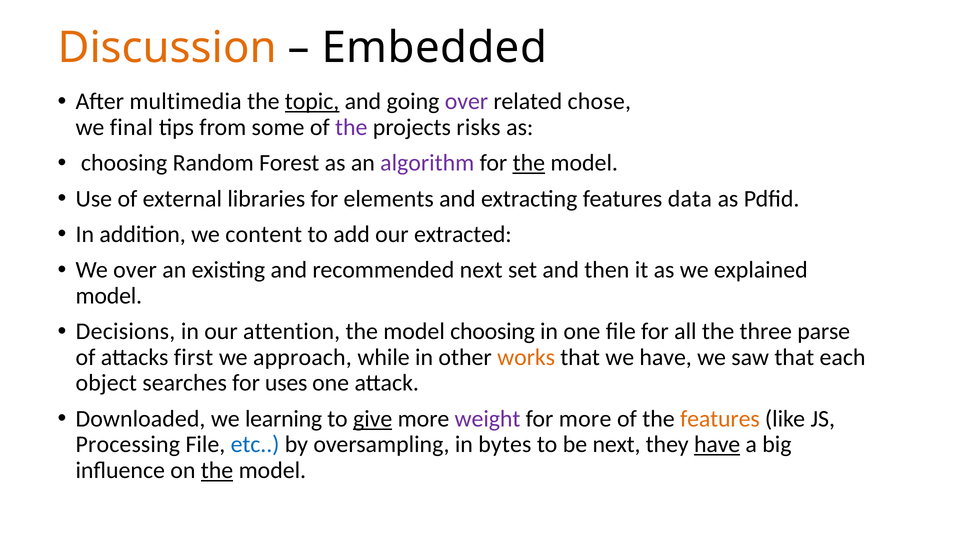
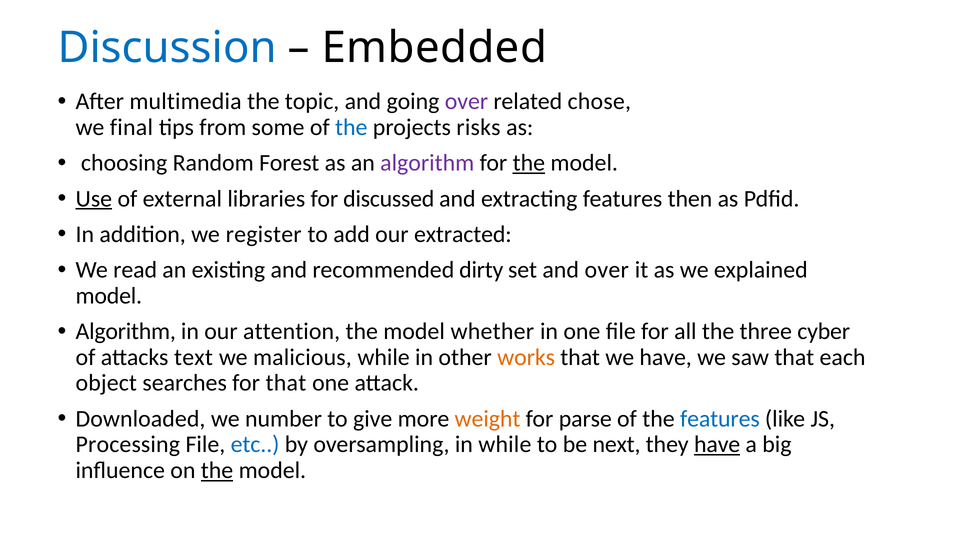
Discussion colour: orange -> blue
topic underline: present -> none
the at (351, 127) colour: purple -> blue
Use underline: none -> present
elements: elements -> discussed
data: data -> then
content: content -> register
We over: over -> read
recommended next: next -> dirty
and then: then -> over
Decisions at (125, 332): Decisions -> Algorithm
model choosing: choosing -> whether
parse: parse -> cyber
first: first -> text
approach: approach -> malicious
for uses: uses -> that
learning: learning -> number
give underline: present -> none
weight colour: purple -> orange
for more: more -> parse
features at (720, 419) colour: orange -> blue
in bytes: bytes -> while
